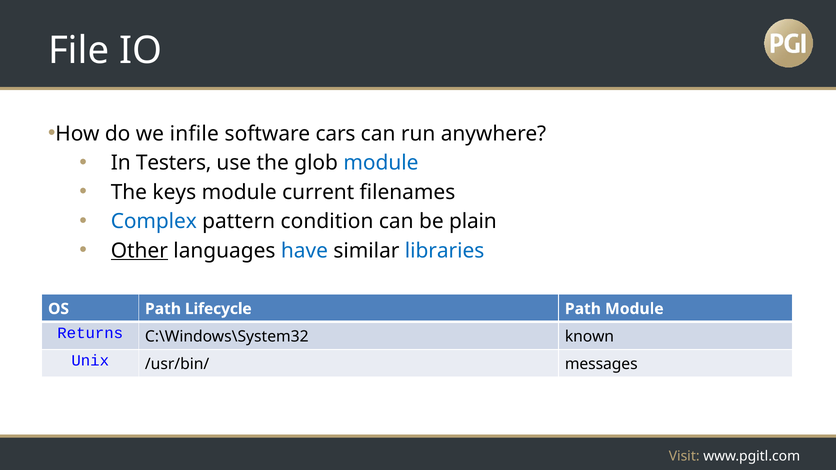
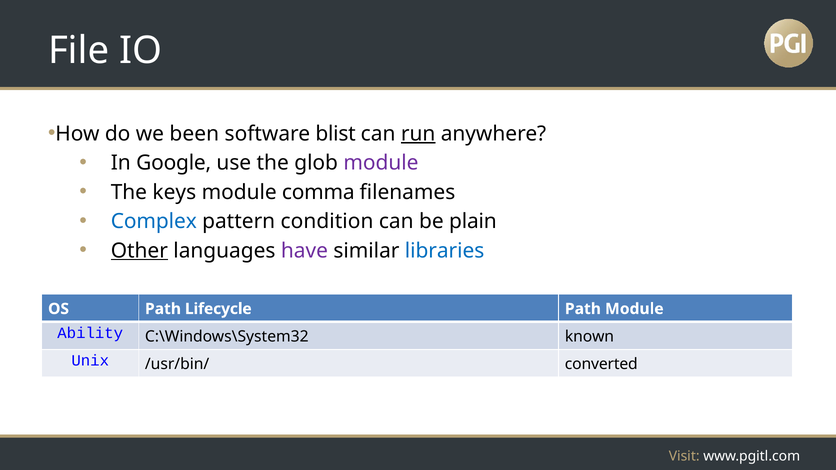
infile: infile -> been
cars: cars -> blist
run underline: none -> present
Testers: Testers -> Google
module at (381, 163) colour: blue -> purple
current: current -> comma
have colour: blue -> purple
Returns: Returns -> Ability
messages: messages -> converted
